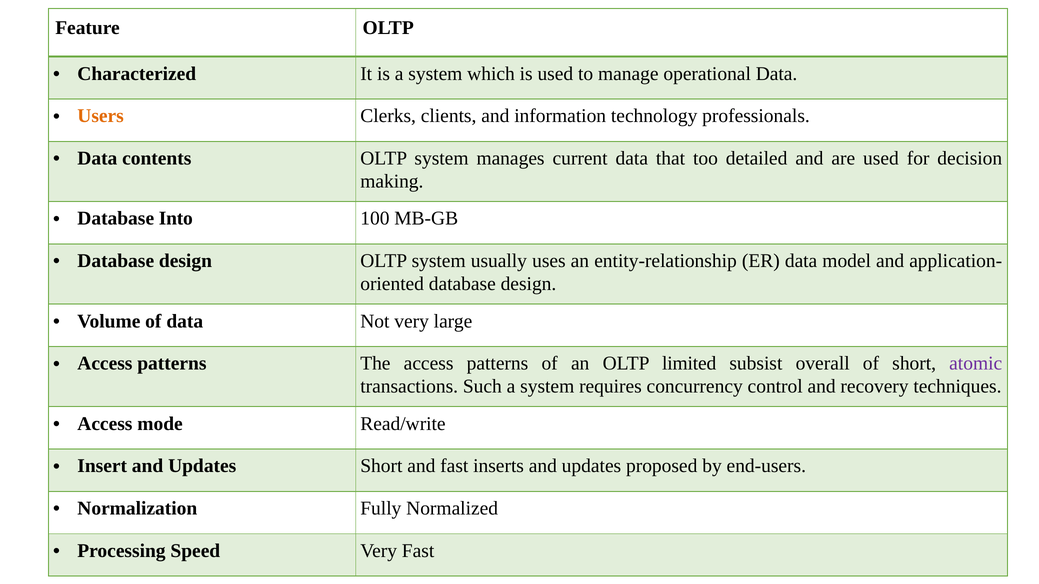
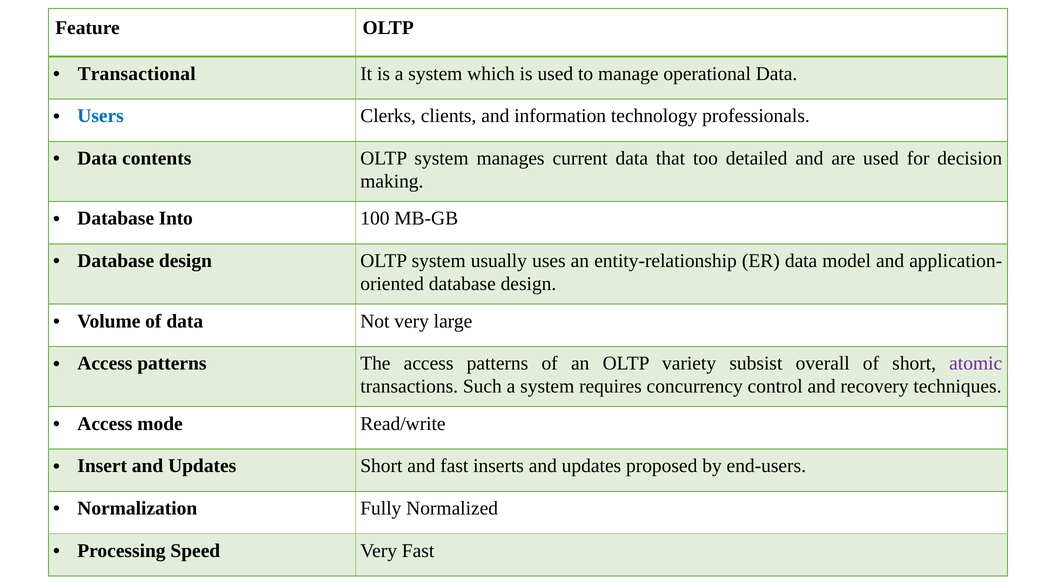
Characterized: Characterized -> Transactional
Users colour: orange -> blue
limited: limited -> variety
